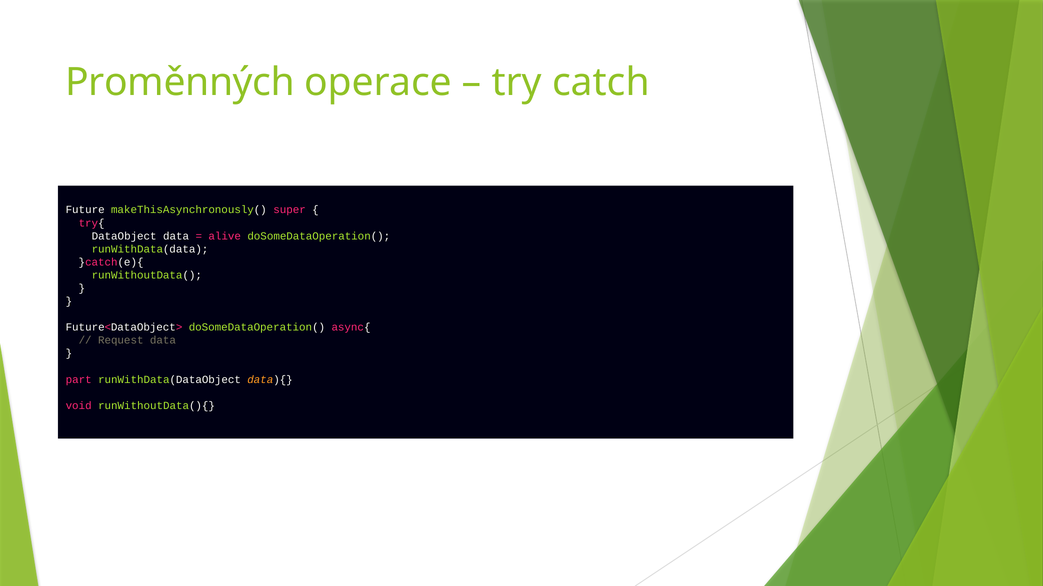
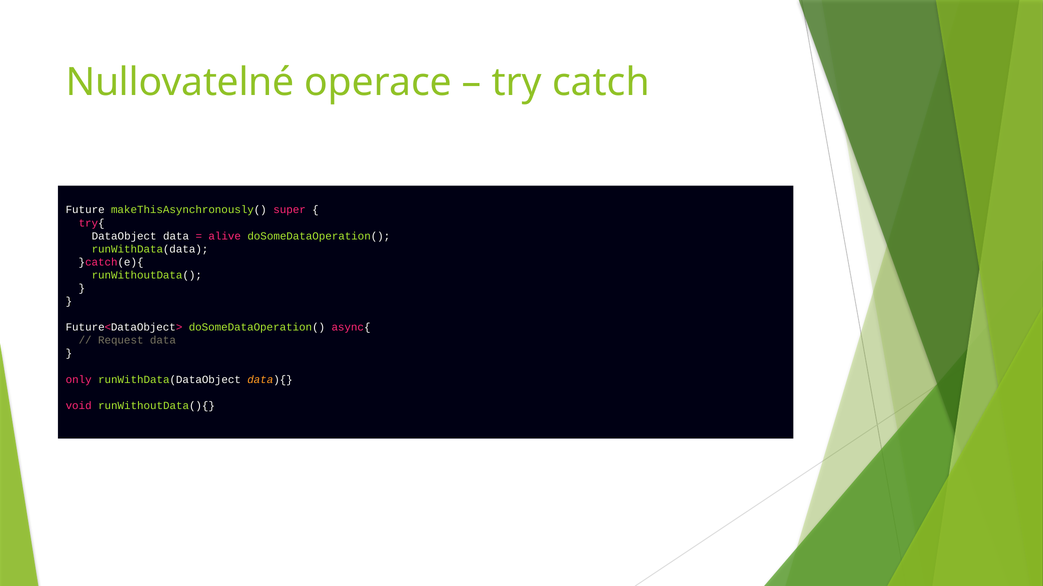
Proměnných: Proměnných -> Nullovatelné
part: part -> only
